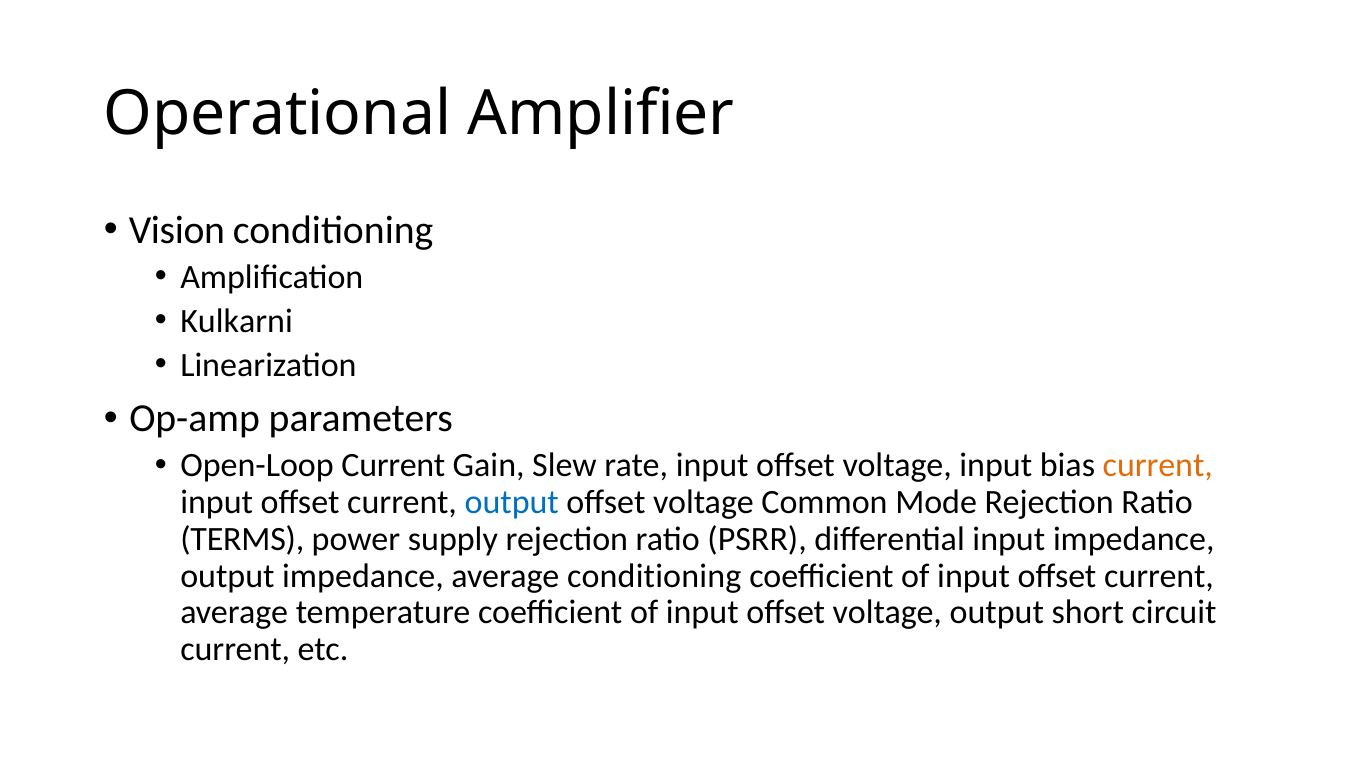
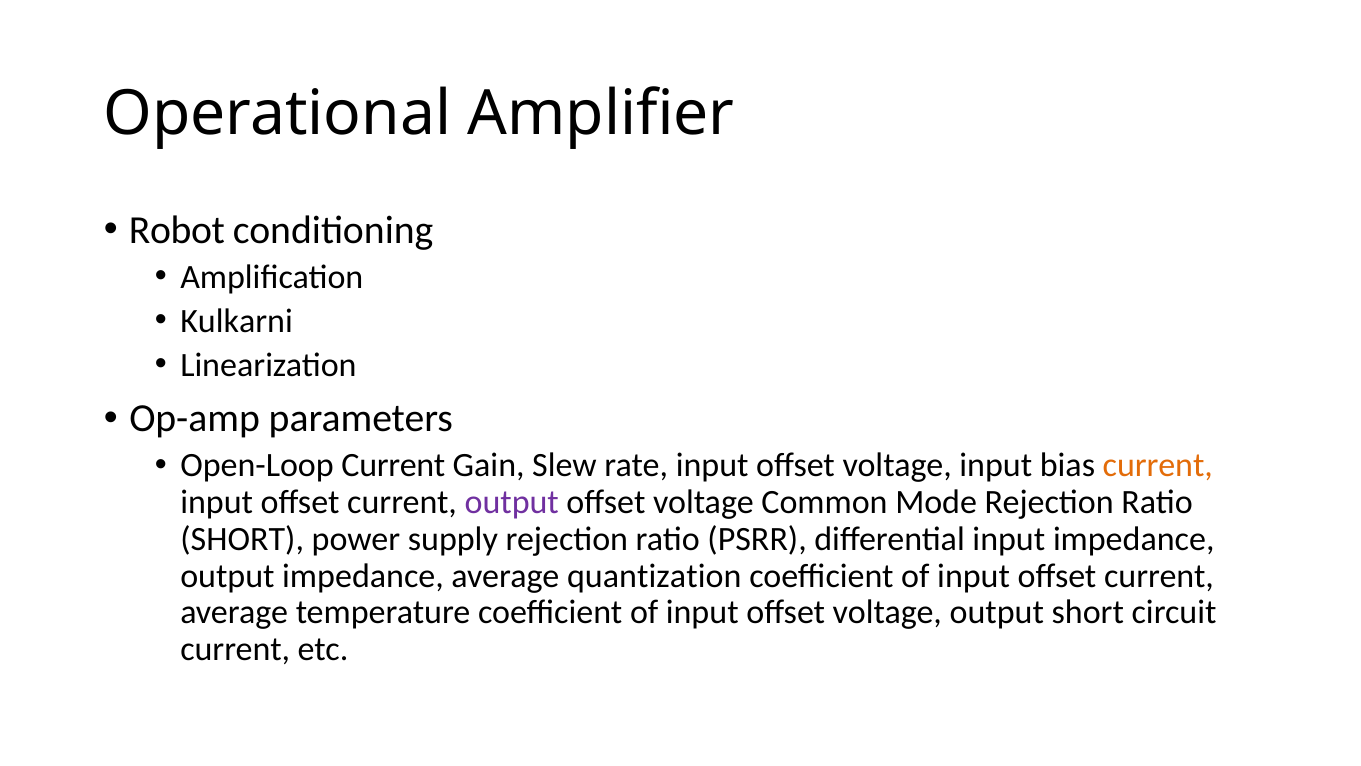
Vision: Vision -> Robot
output at (512, 502) colour: blue -> purple
TERMS at (242, 539): TERMS -> SHORT
average conditioning: conditioning -> quantization
